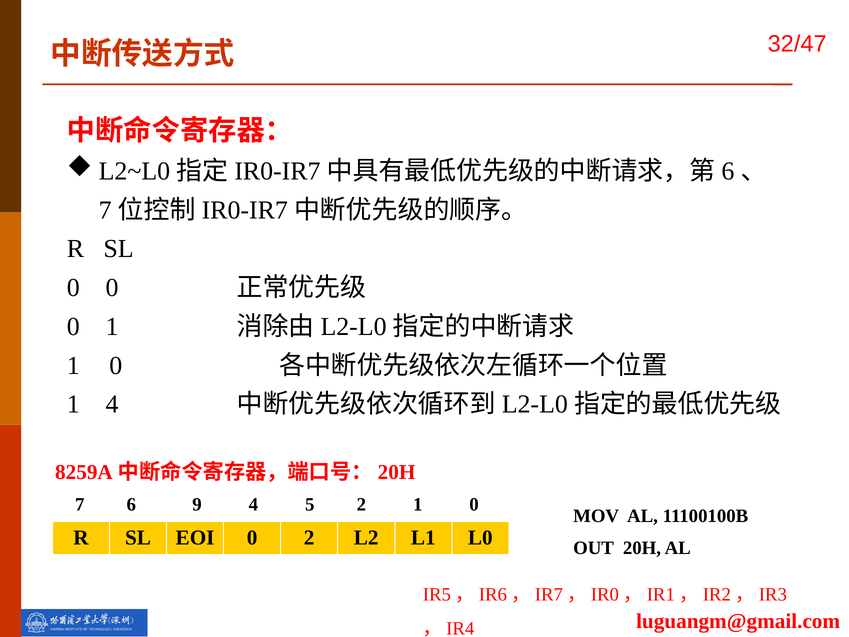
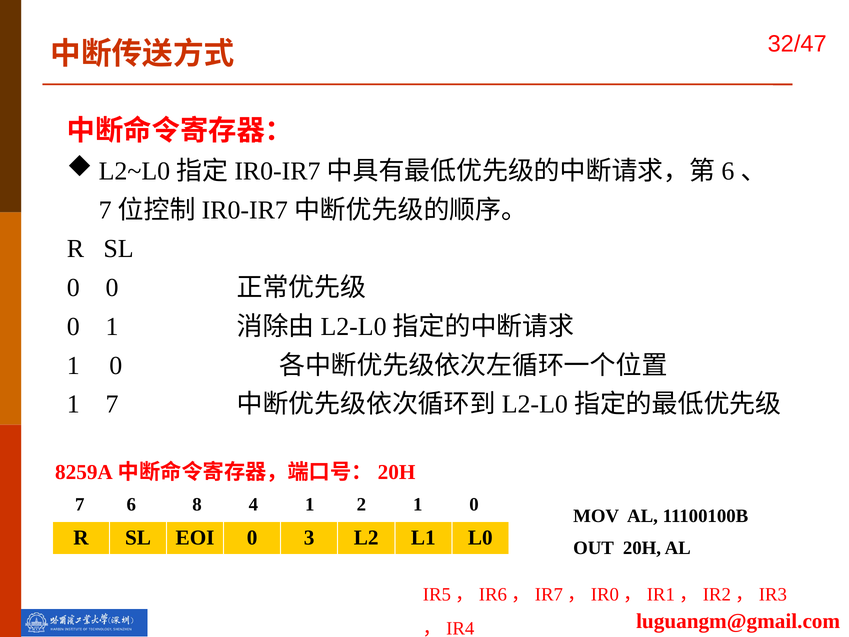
1 4: 4 -> 7
9: 9 -> 8
4 5: 5 -> 1
0 2: 2 -> 3
